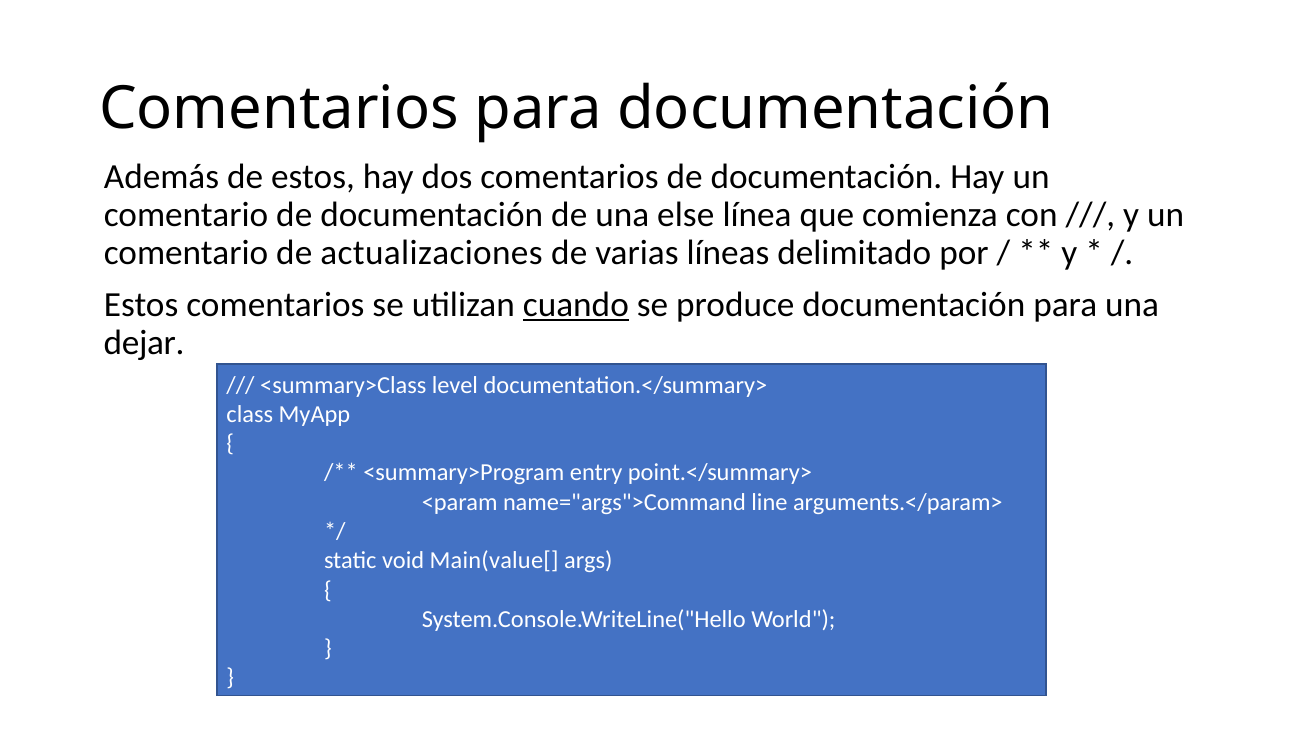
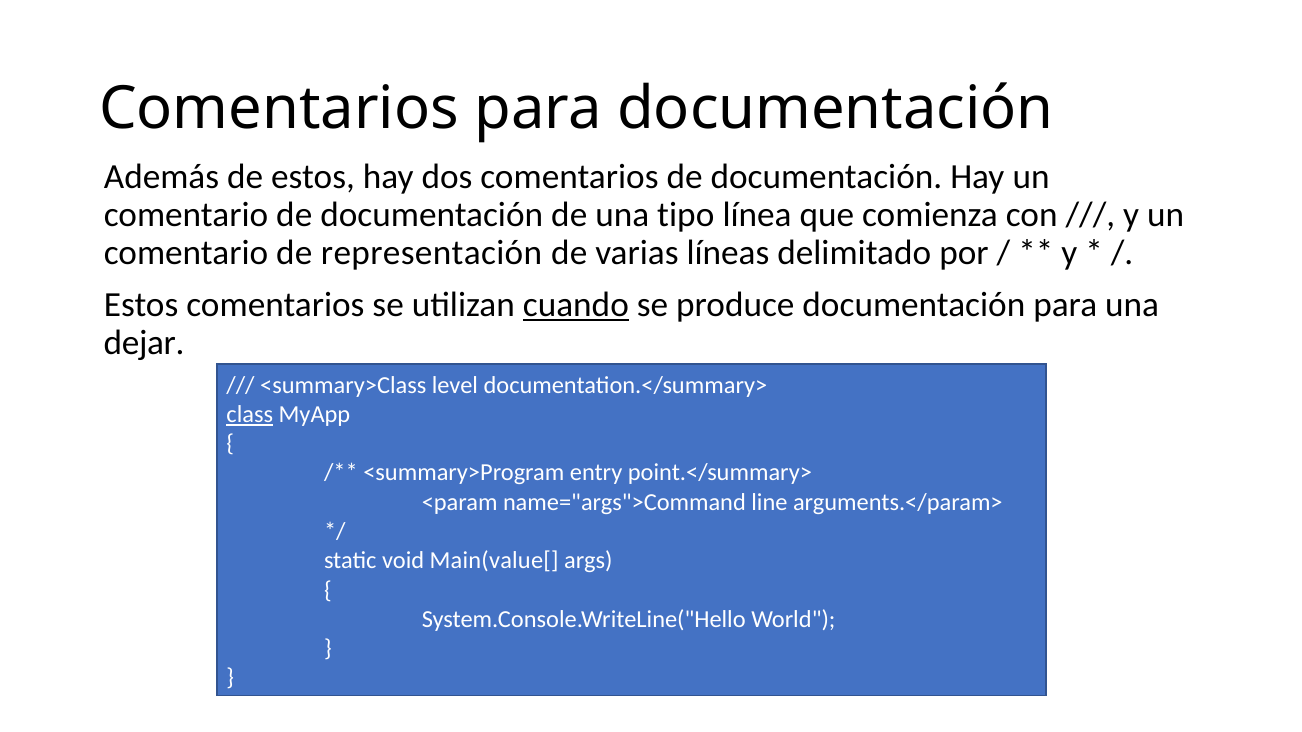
else: else -> tipo
actualizaciones: actualizaciones -> representación
class underline: none -> present
